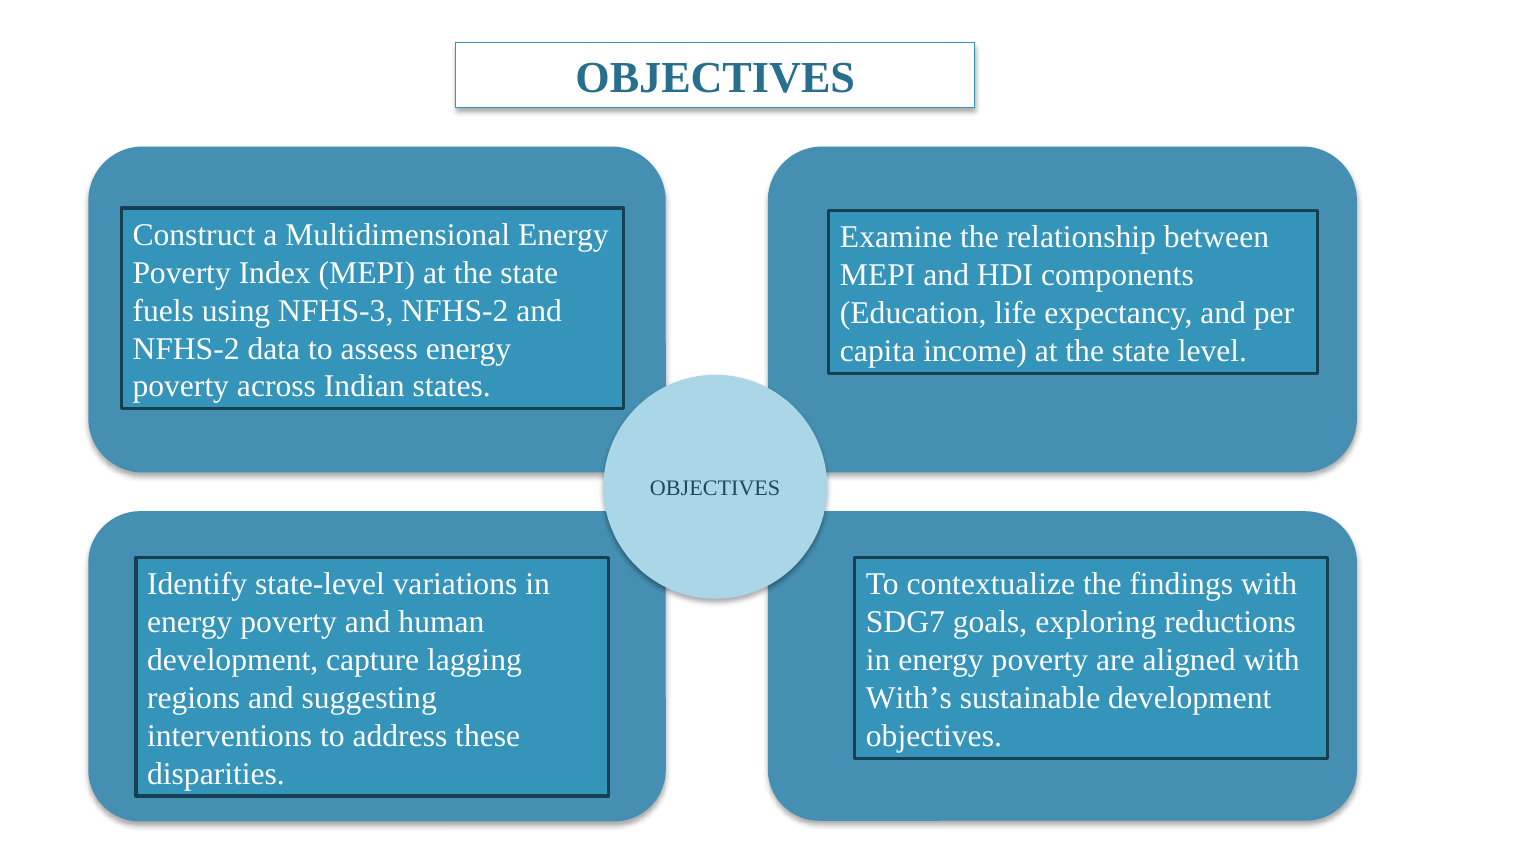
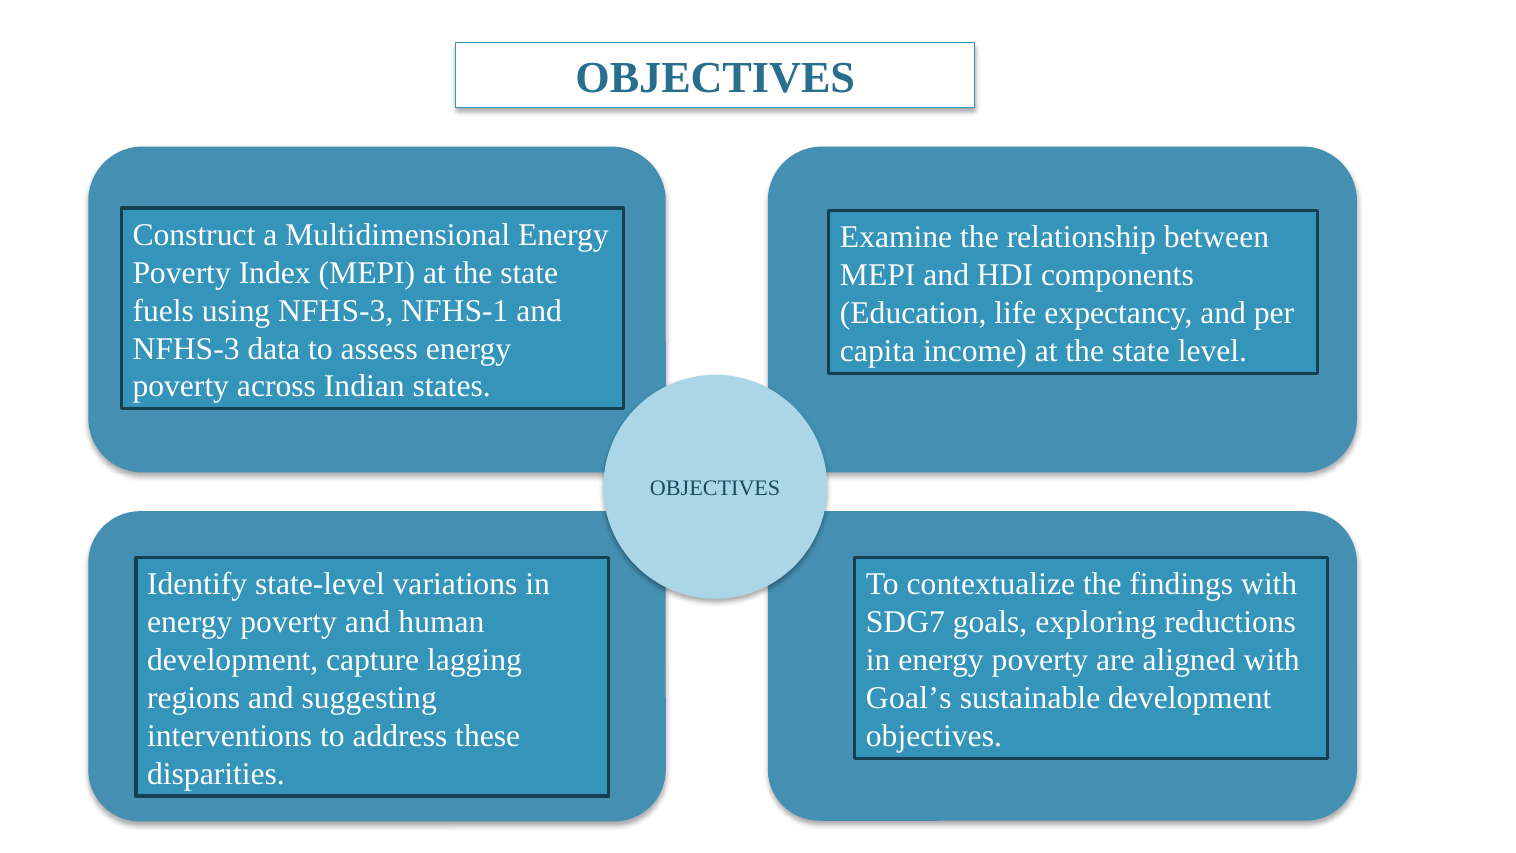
NFHS-3 NFHS-2: NFHS-2 -> NFHS-1
NFHS-2 at (186, 349): NFHS-2 -> NFHS-3
With’s: With’s -> Goal’s
